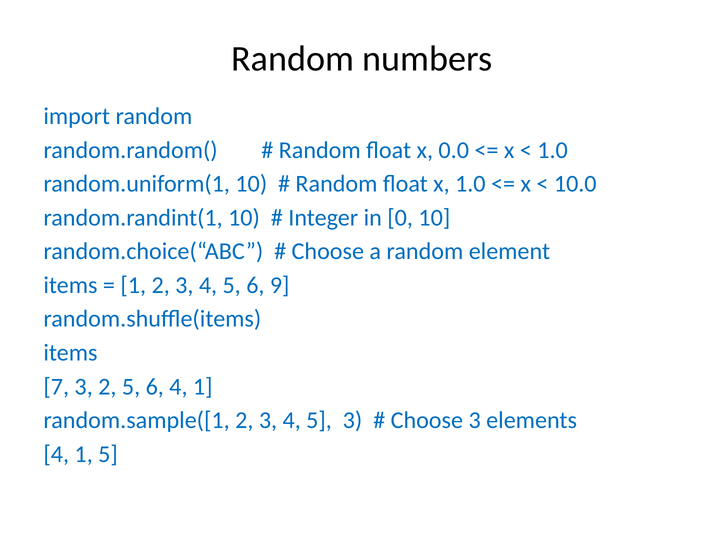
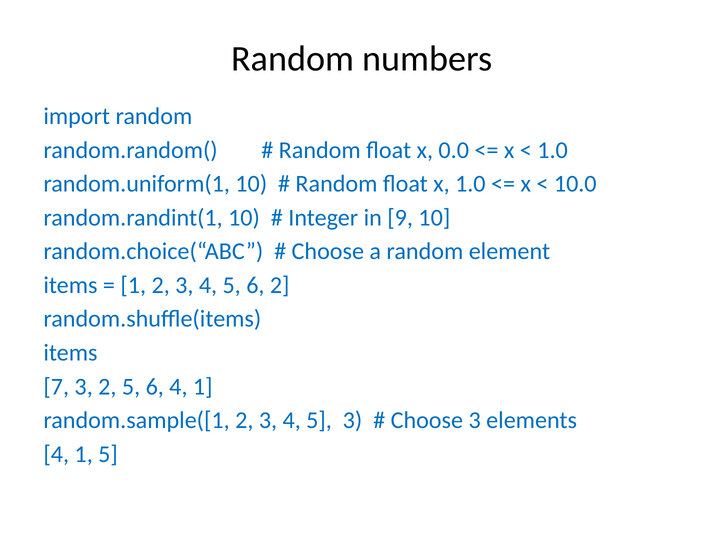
0: 0 -> 9
6 9: 9 -> 2
